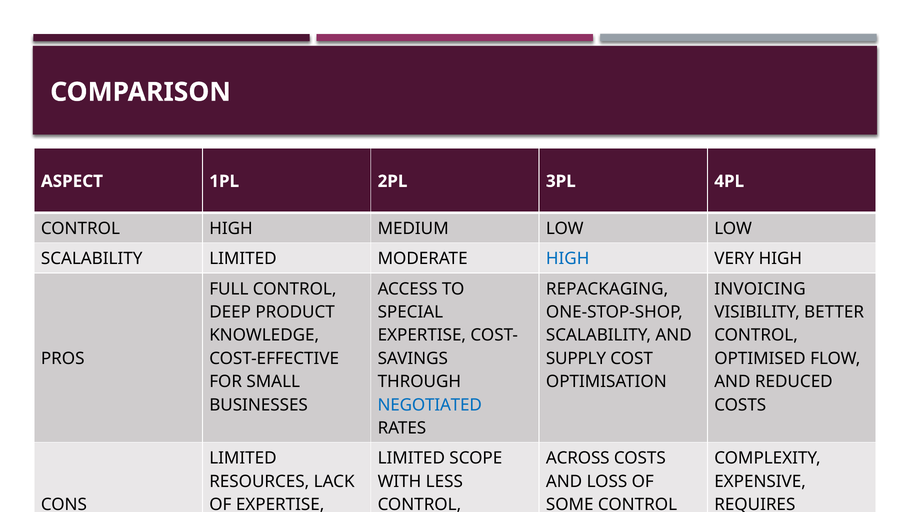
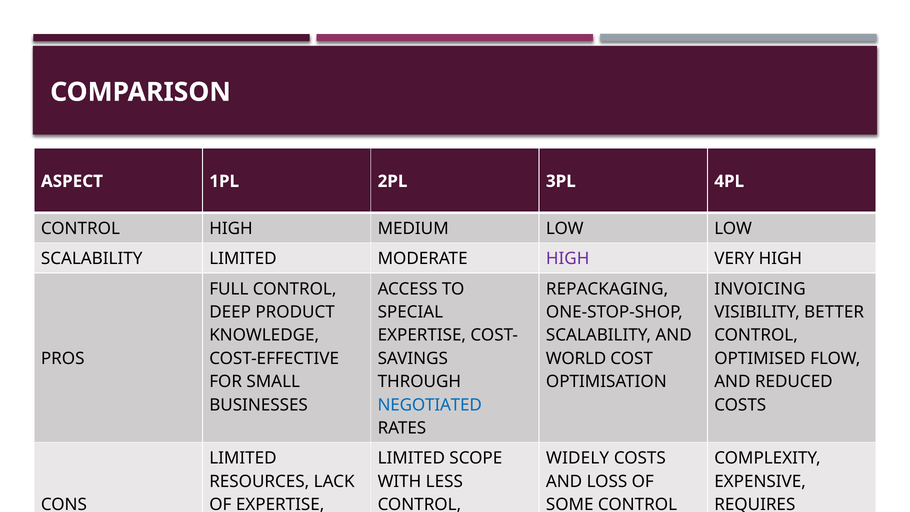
HIGH at (568, 259) colour: blue -> purple
SUPPLY: SUPPLY -> WORLD
ACROSS: ACROSS -> WIDELY
